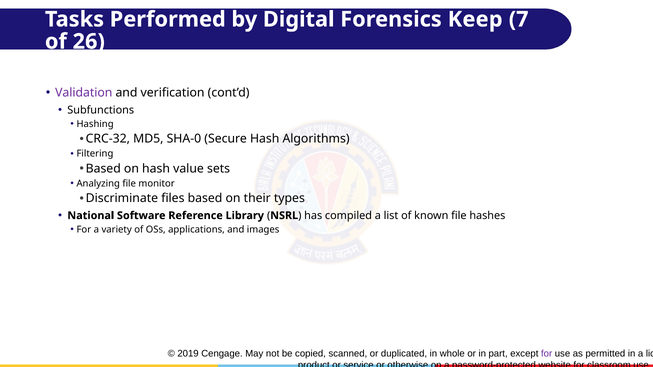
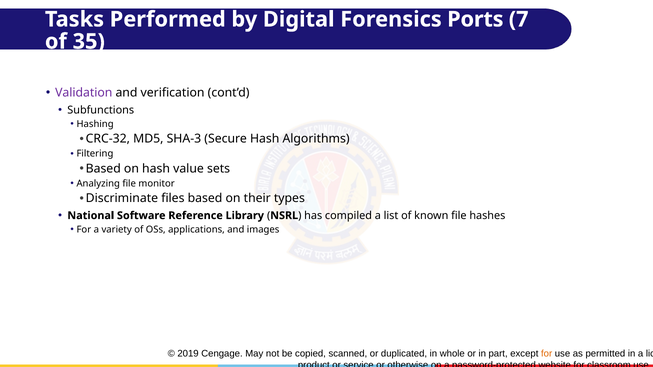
Keep: Keep -> Ports
26: 26 -> 35
SHA-0: SHA-0 -> SHA-3
for at (547, 354) colour: purple -> orange
